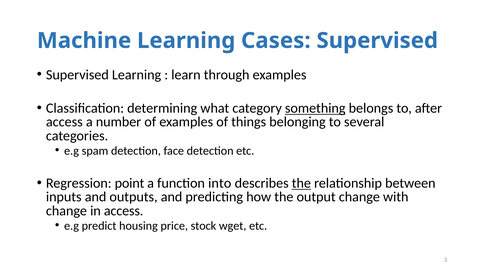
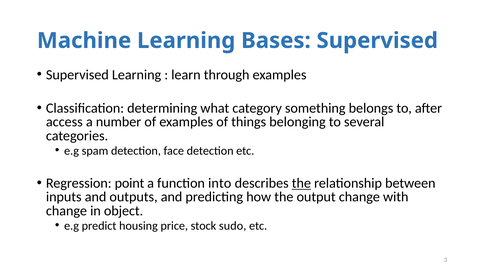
Cases: Cases -> Bases
something underline: present -> none
in access: access -> object
wget: wget -> sudo
